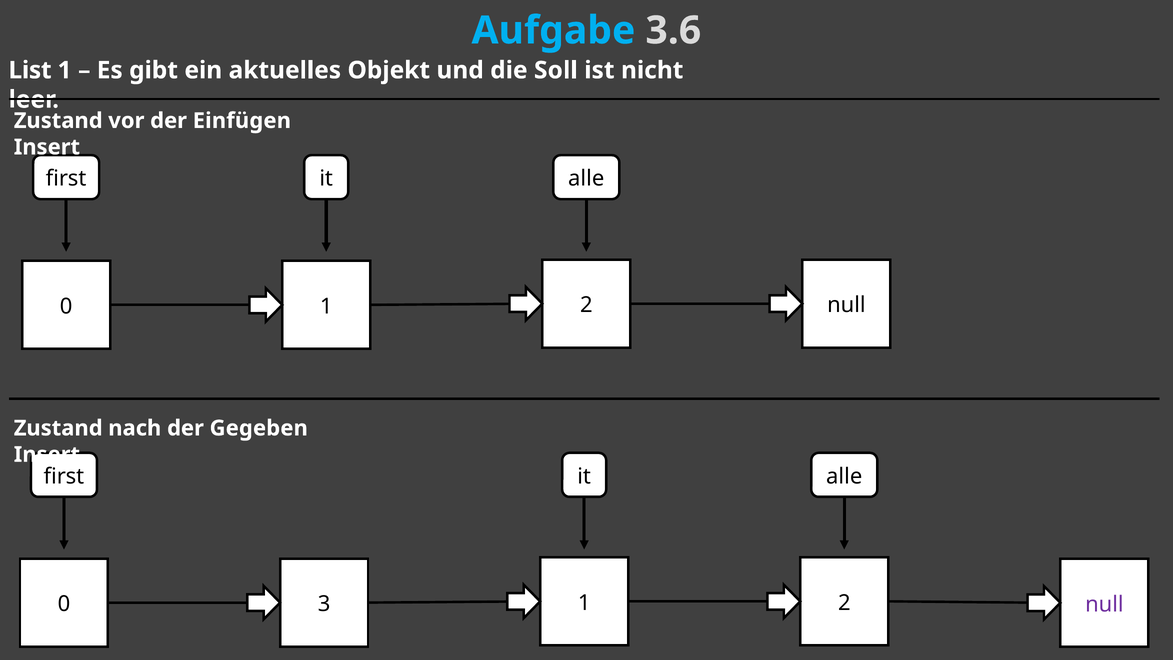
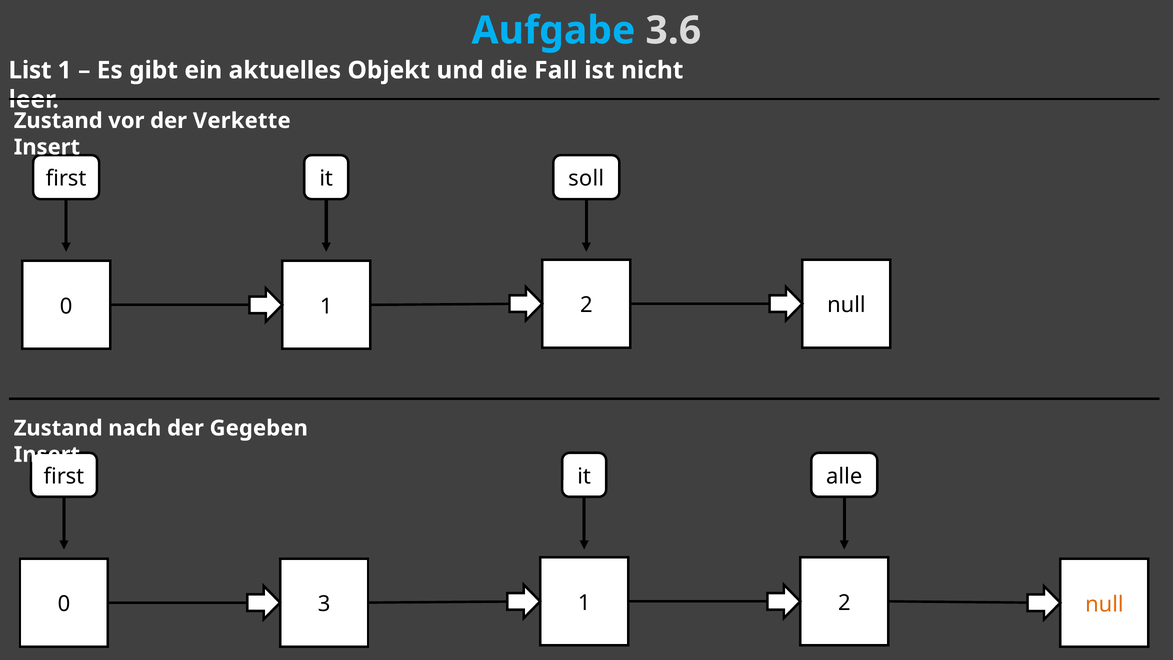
Soll: Soll -> Fall
Einfügen: Einfügen -> Verkette
alle at (586, 179): alle -> soll
null at (1104, 604) colour: purple -> orange
